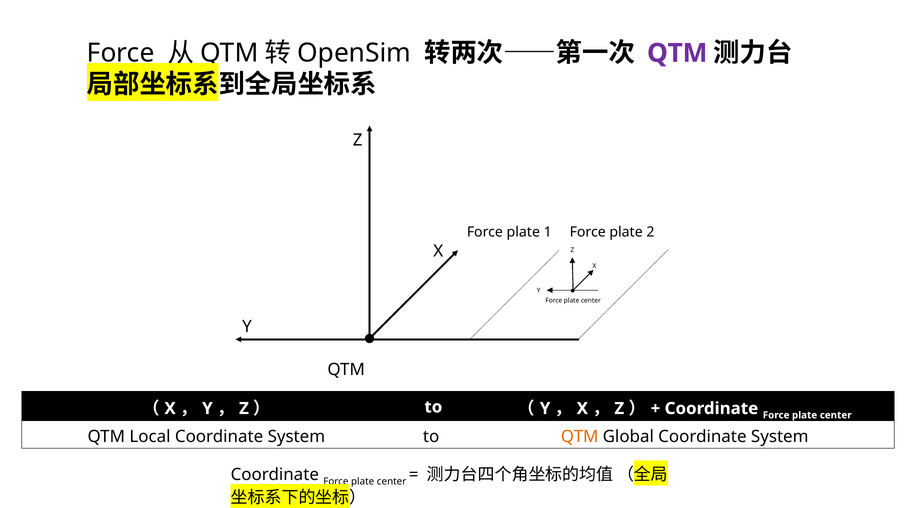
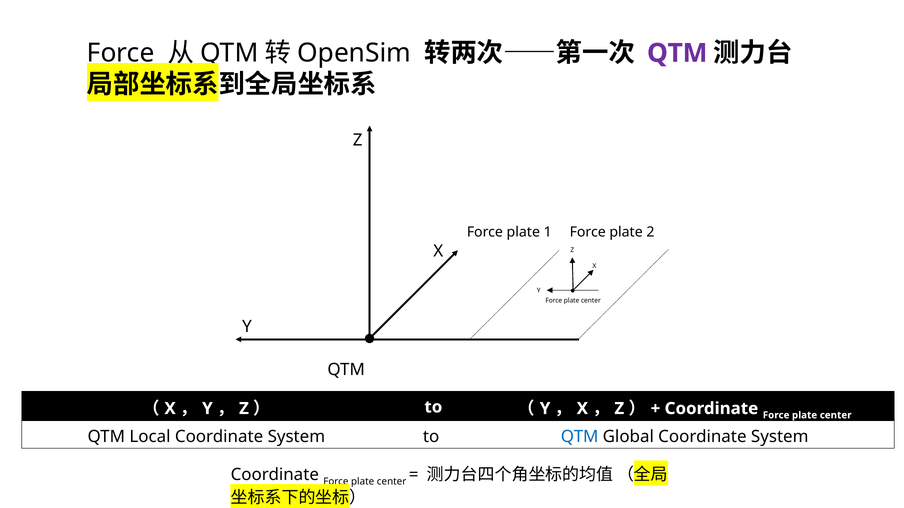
QTM at (580, 437) colour: orange -> blue
